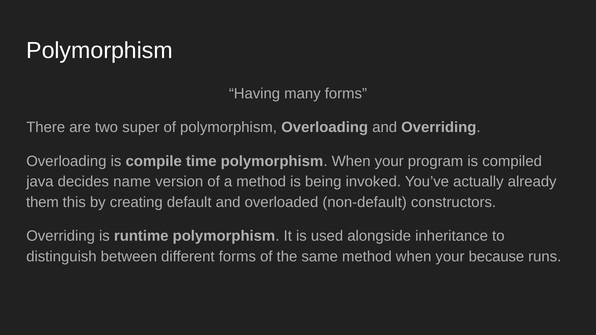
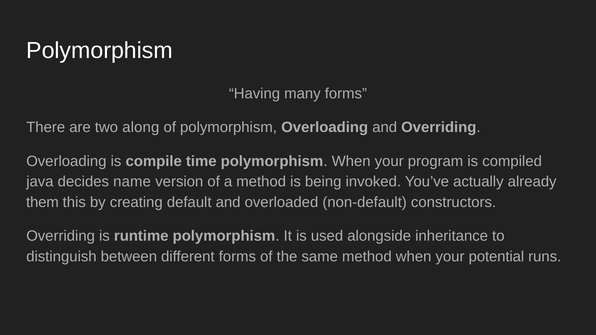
super: super -> along
because: because -> potential
